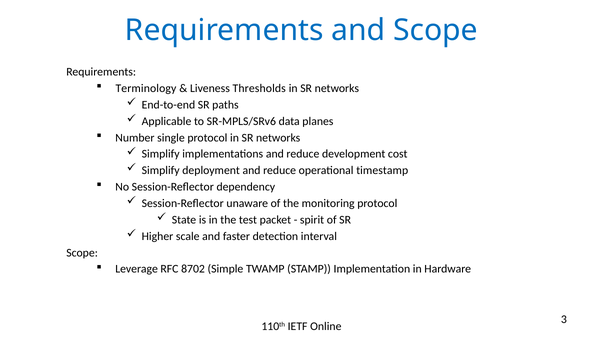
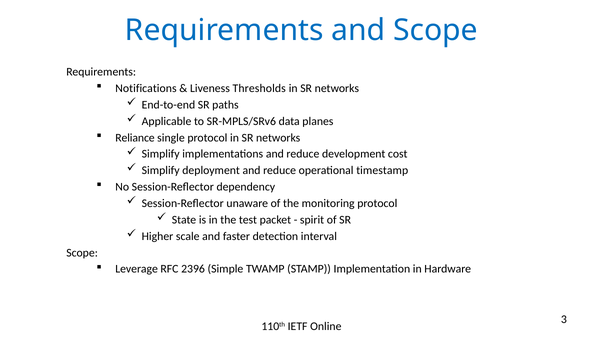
Terminology: Terminology -> Notifications
Number: Number -> Reliance
8702: 8702 -> 2396
